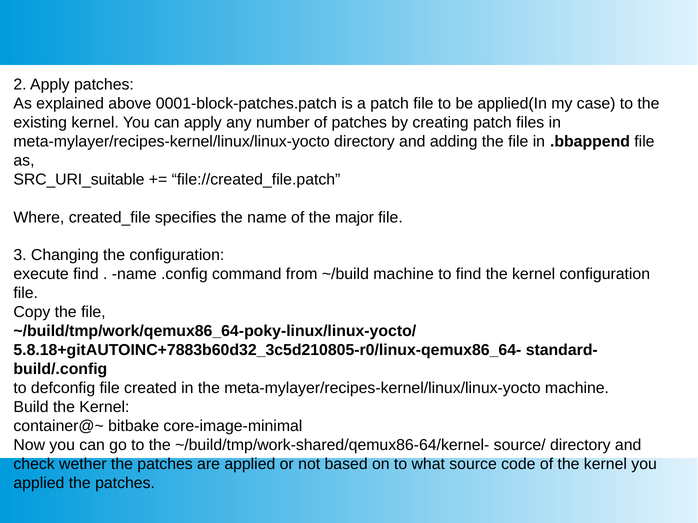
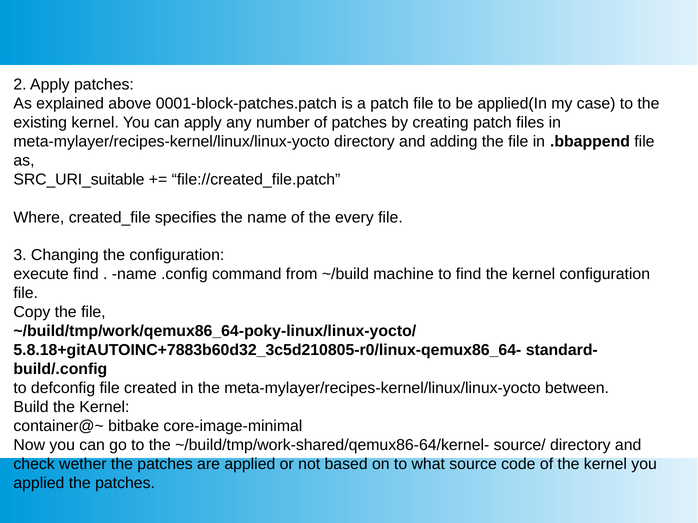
major: major -> every
meta-mylayer/recipes-kernel/linux/linux-yocto machine: machine -> between
